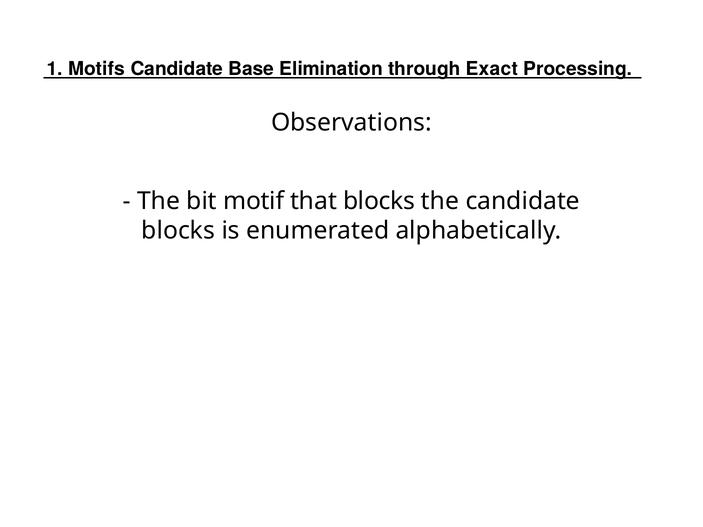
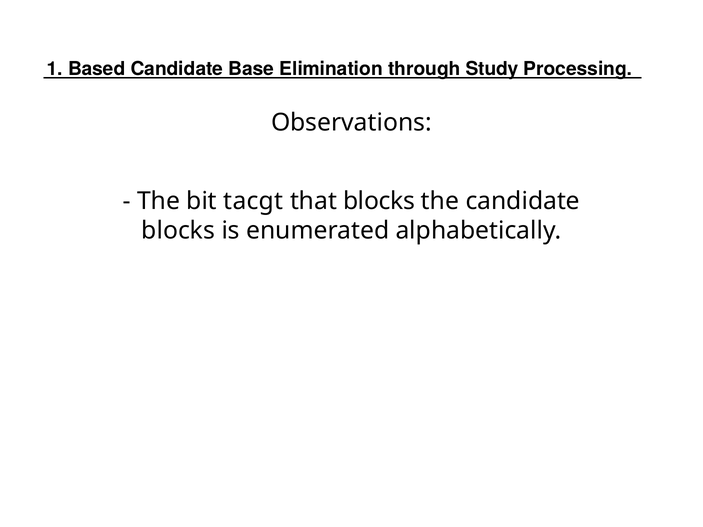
Motifs: Motifs -> Based
Exact: Exact -> Study
motif: motif -> tacgt
